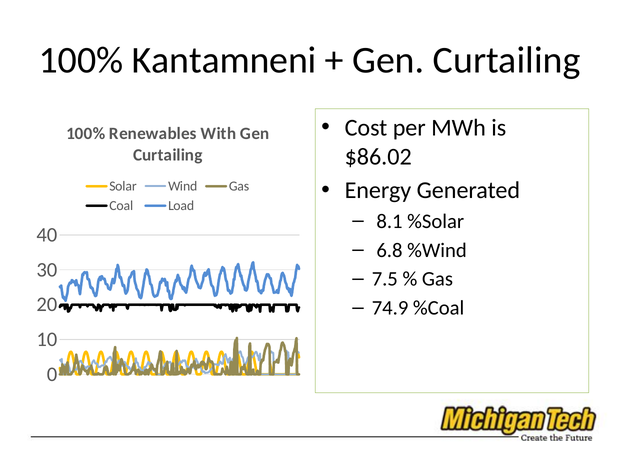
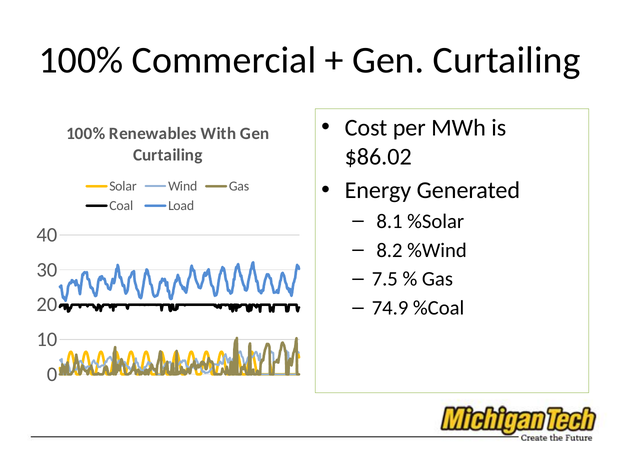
Kantamneni: Kantamneni -> Commercial
6.8: 6.8 -> 8.2
